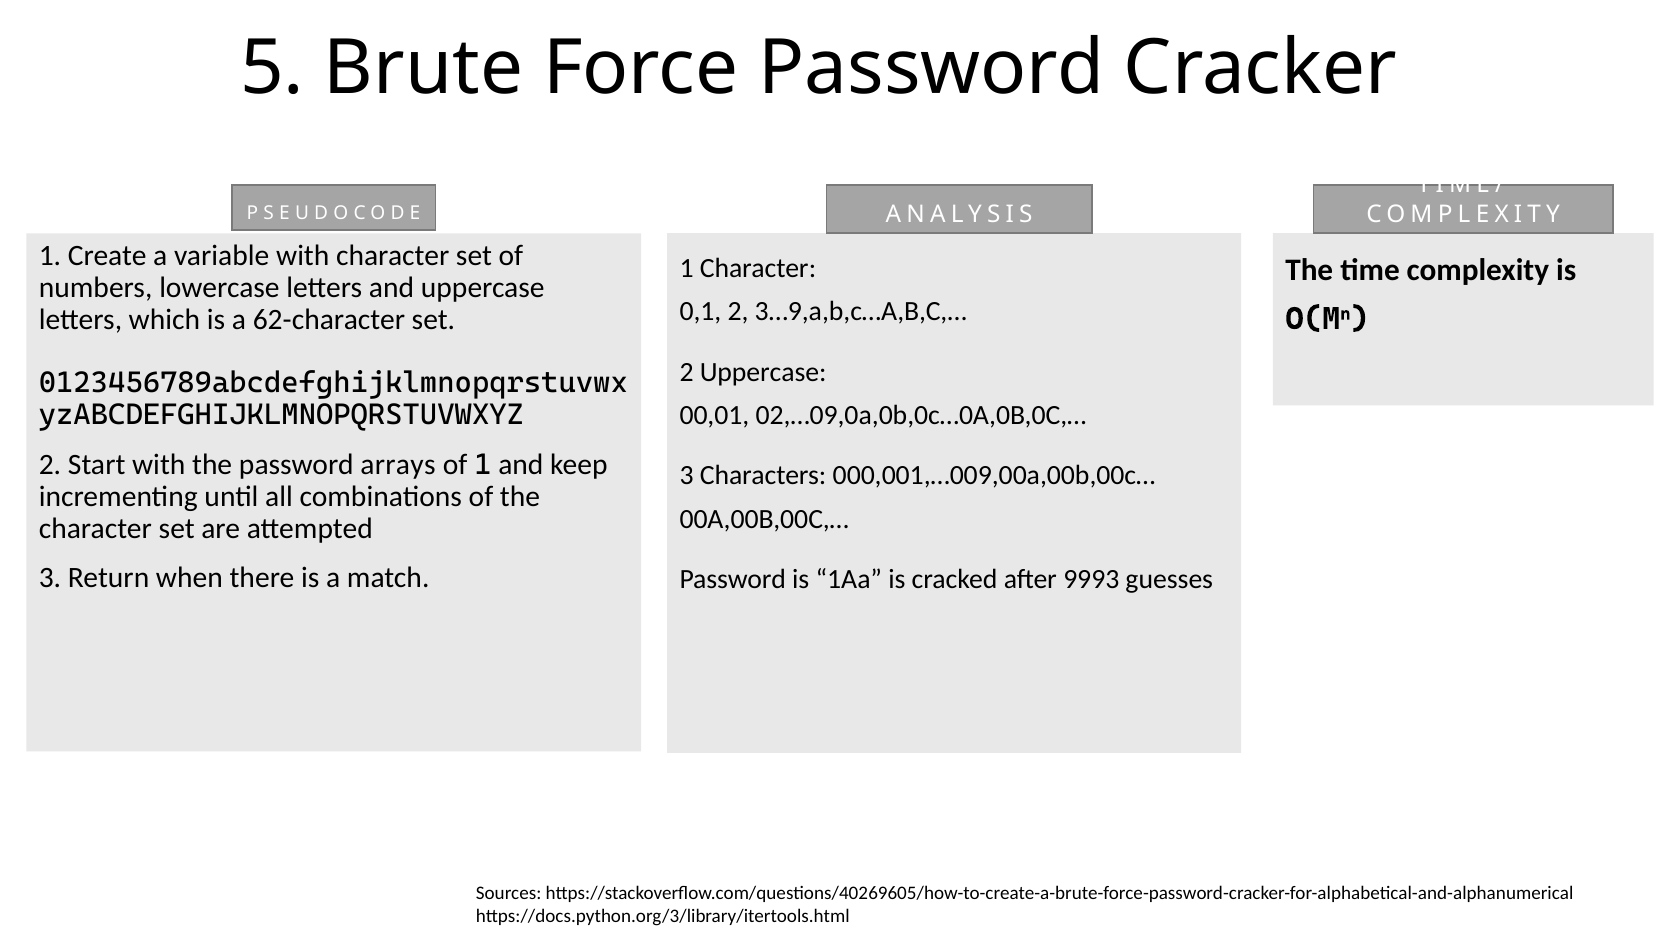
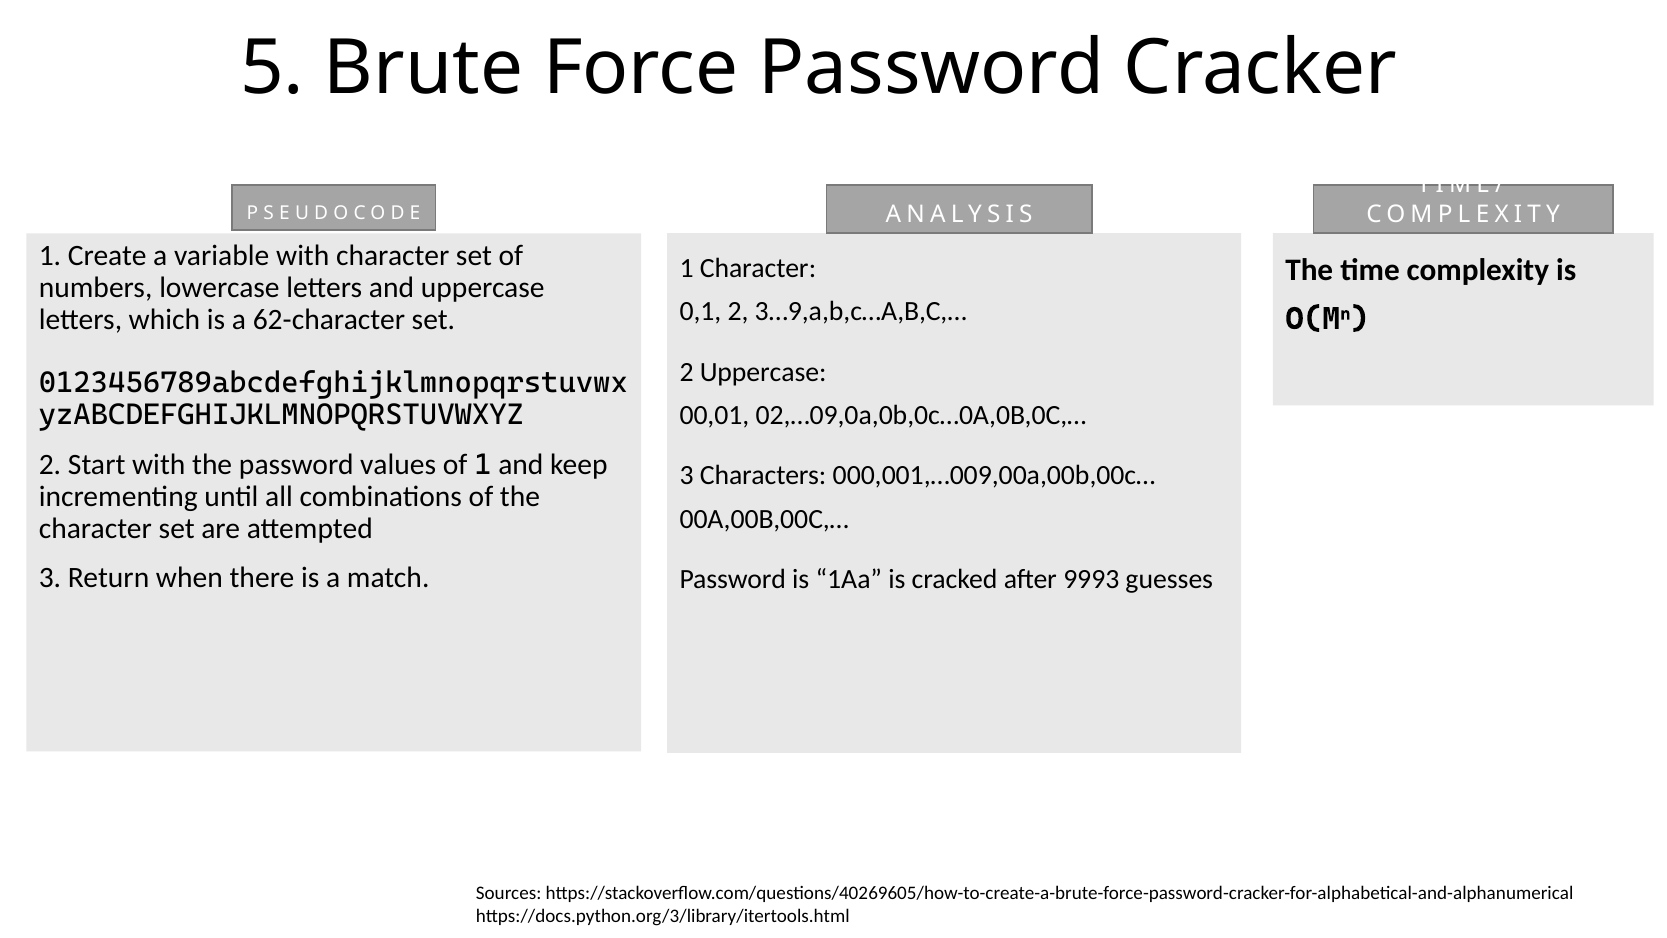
arrays: arrays -> values
